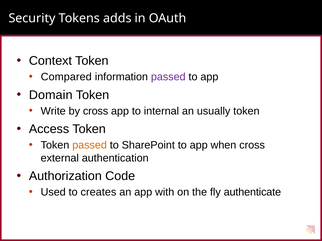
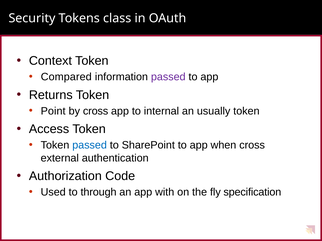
adds: adds -> class
Domain: Domain -> Returns
Write: Write -> Point
passed at (90, 145) colour: orange -> blue
creates: creates -> through
authenticate: authenticate -> specification
